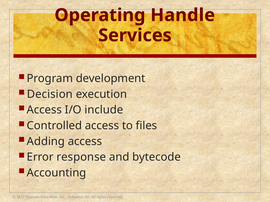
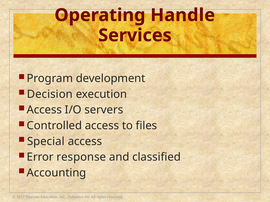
include: include -> servers
Adding: Adding -> Special
bytecode: bytecode -> classified
